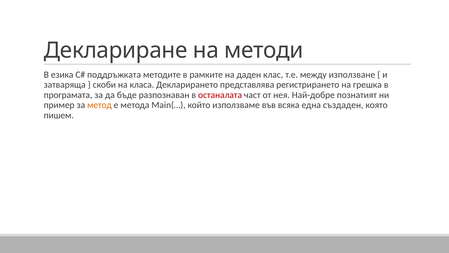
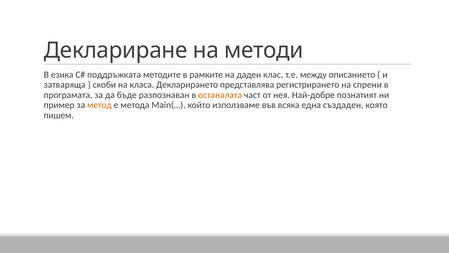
използване: използване -> описанието
грешка: грешка -> спрени
останалата colour: red -> orange
